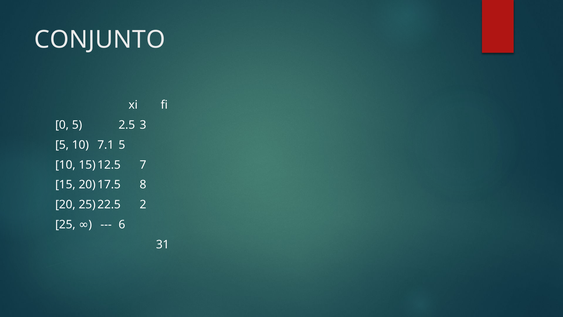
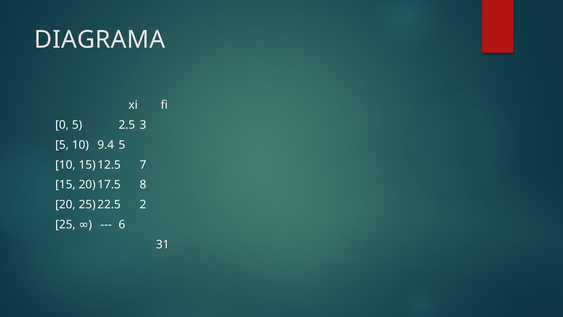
CONJUNTO: CONJUNTO -> DIAGRAMA
7.1: 7.1 -> 9.4
